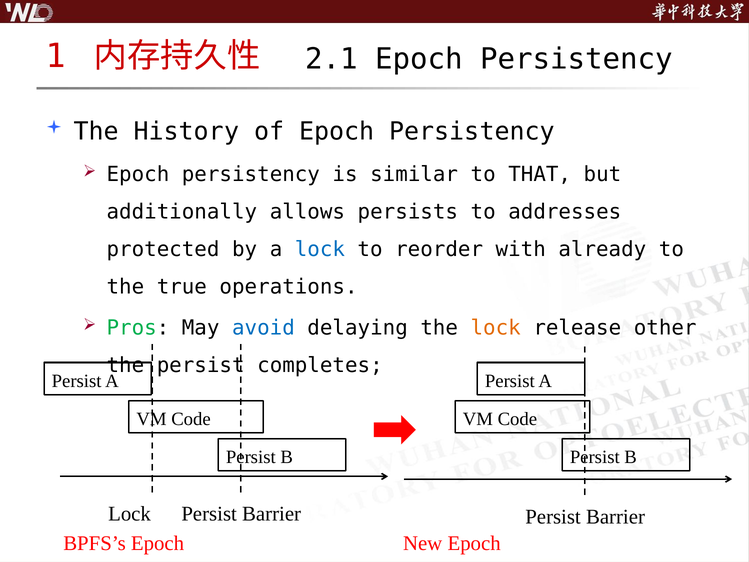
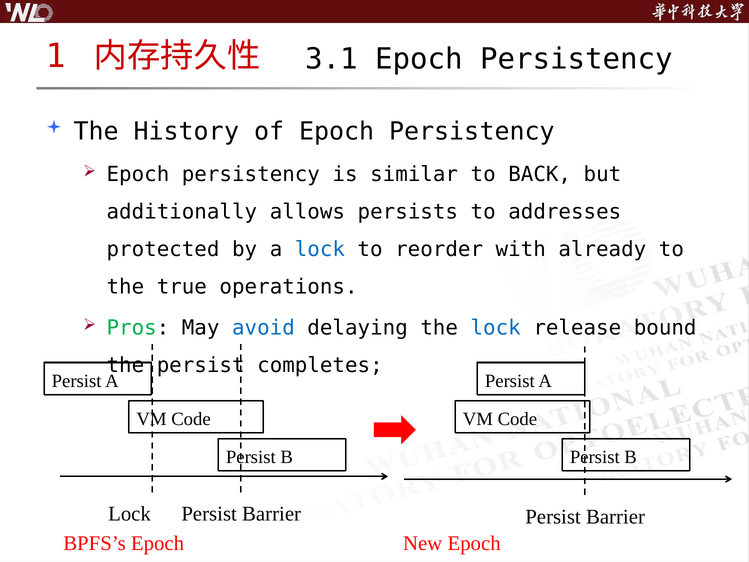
2.1: 2.1 -> 3.1
THAT: THAT -> BACK
lock at (496, 328) colour: orange -> blue
other: other -> bound
